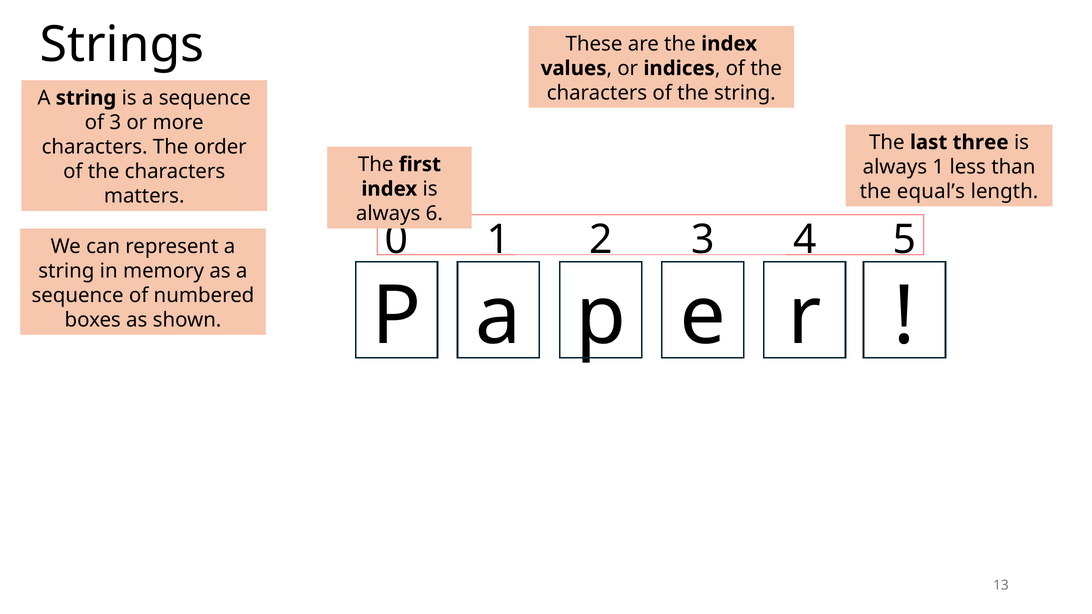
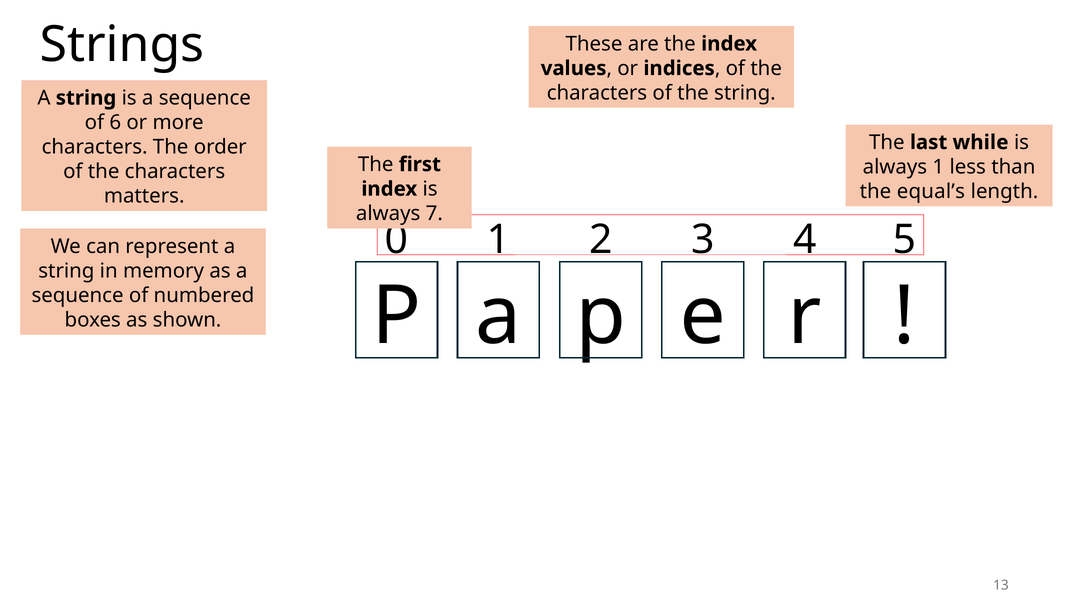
of 3: 3 -> 6
three: three -> while
6: 6 -> 7
